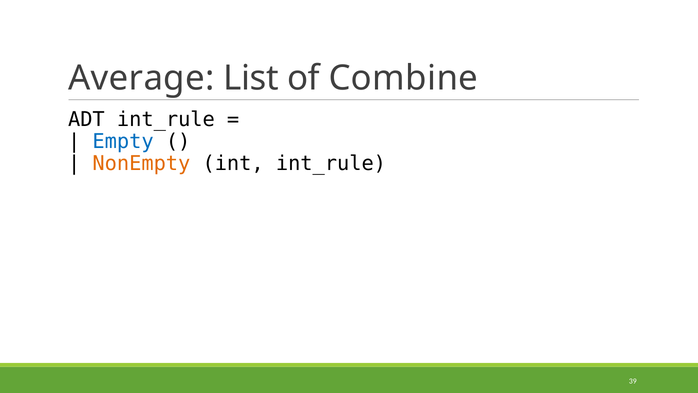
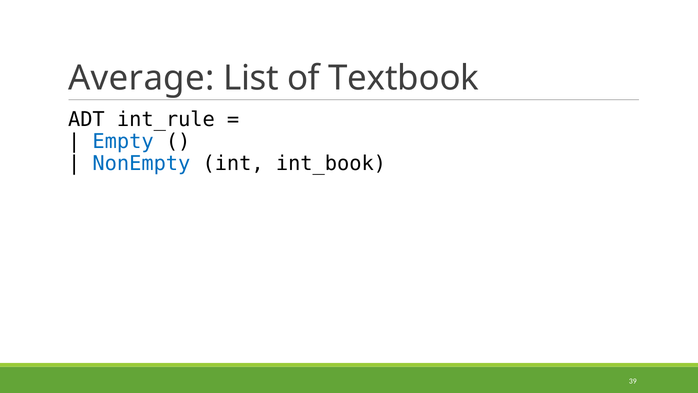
Combine: Combine -> Textbook
NonEmpty colour: orange -> blue
int int_rule: int_rule -> int_book
